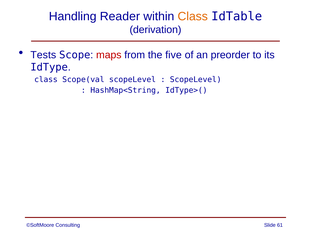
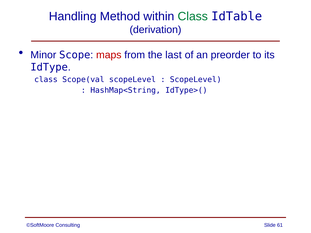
Reader: Reader -> Method
Class at (193, 16) colour: orange -> green
Tests: Tests -> Minor
five: five -> last
